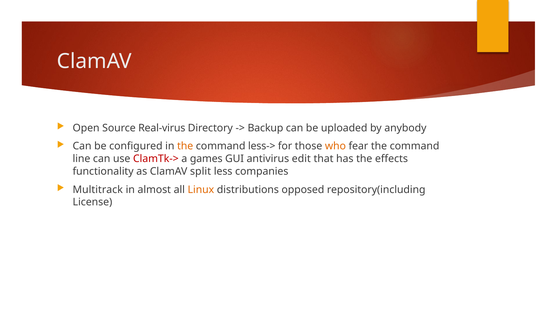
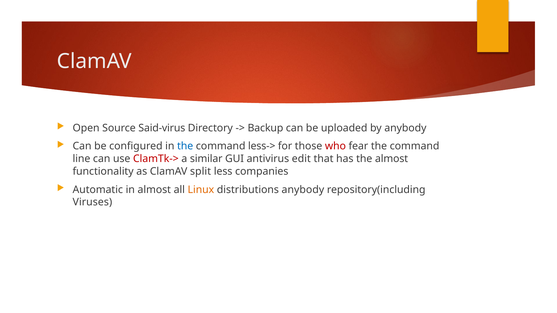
Real-virus: Real-virus -> Said-virus
the at (185, 146) colour: orange -> blue
who colour: orange -> red
games: games -> similar
the effects: effects -> almost
Multitrack: Multitrack -> Automatic
distributions opposed: opposed -> anybody
License: License -> Viruses
